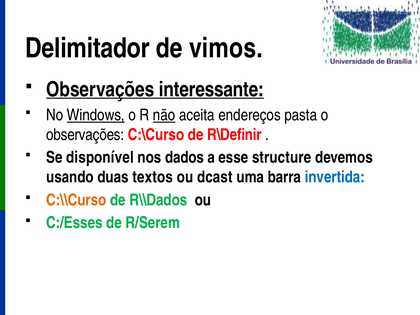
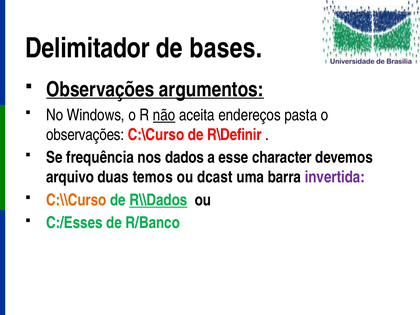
vimos: vimos -> bases
interessante: interessante -> argumentos
Windows underline: present -> none
disponível: disponível -> frequência
structure: structure -> character
usando: usando -> arquivo
textos: textos -> temos
invertida colour: blue -> purple
R\\Dados underline: none -> present
R/Serem: R/Serem -> R/Banco
